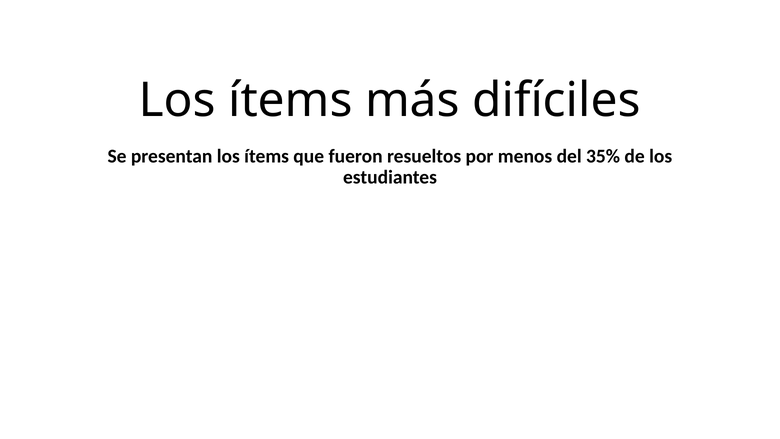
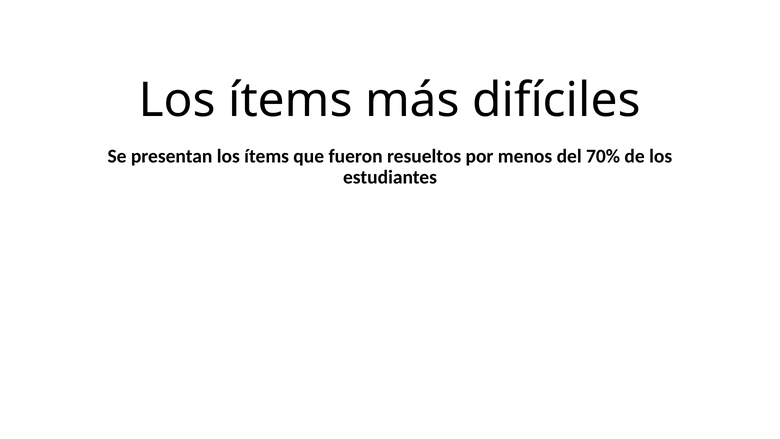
35%: 35% -> 70%
